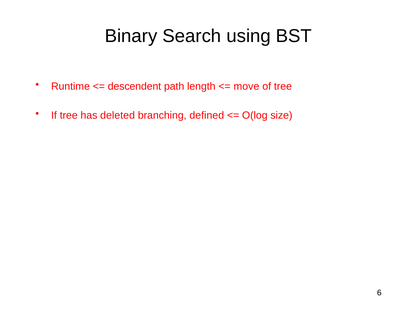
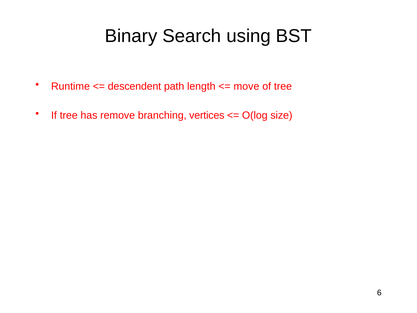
deleted: deleted -> remove
defined: defined -> vertices
